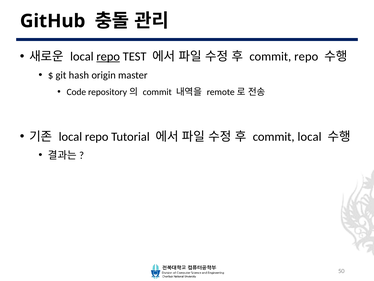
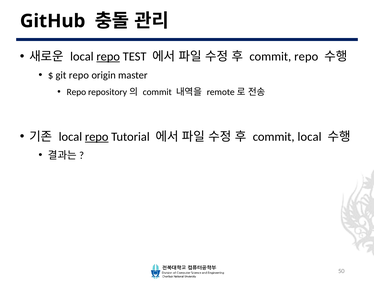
git hash: hash -> repo
Code at (76, 92): Code -> Repo
repo at (97, 136) underline: none -> present
